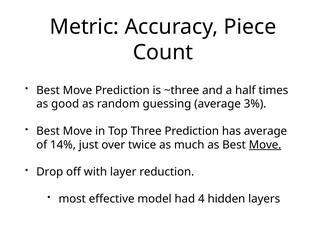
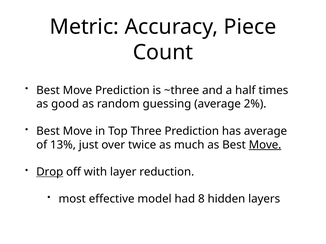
3%: 3% -> 2%
14%: 14% -> 13%
Drop underline: none -> present
4: 4 -> 8
